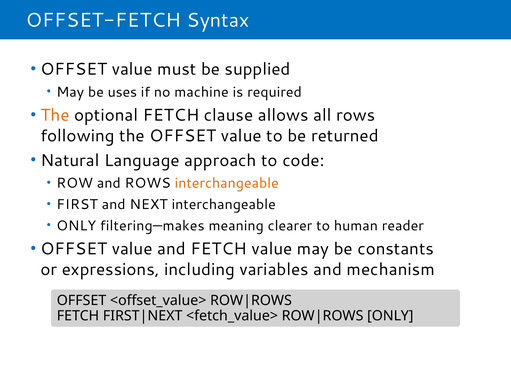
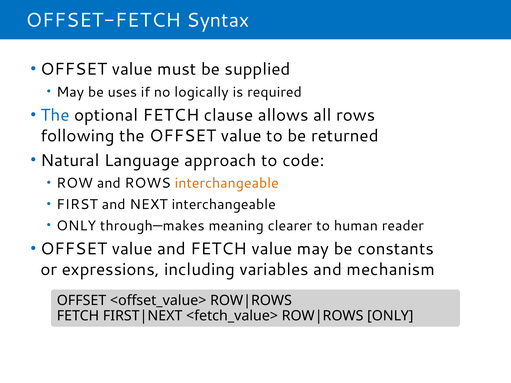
machine: machine -> logically
The at (55, 115) colour: orange -> blue
filtering—makes: filtering—makes -> through—makes
